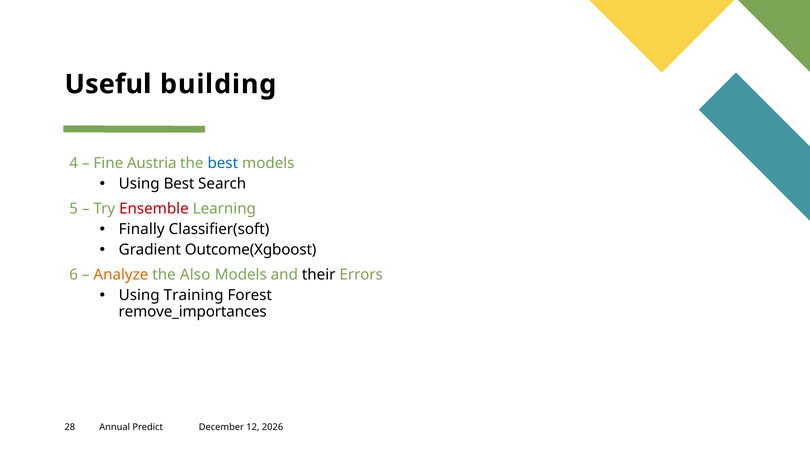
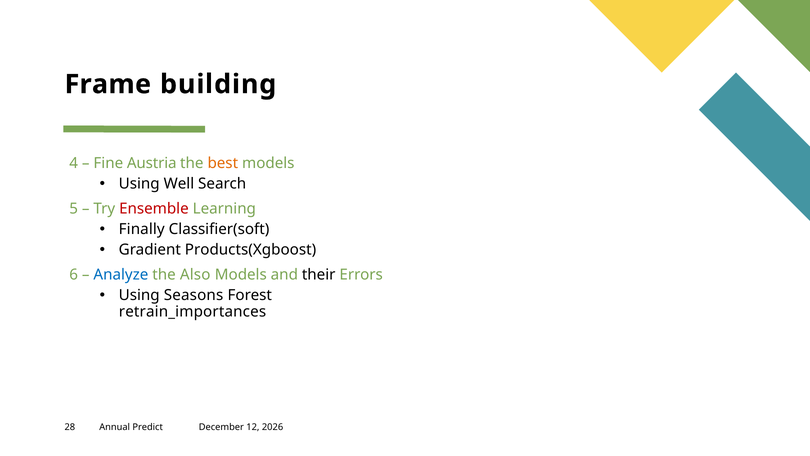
Useful: Useful -> Frame
best at (223, 163) colour: blue -> orange
Using Best: Best -> Well
Outcome(Xgboost: Outcome(Xgboost -> Products(Xgboost
Analyze colour: orange -> blue
Training: Training -> Seasons
remove_importances: remove_importances -> retrain_importances
